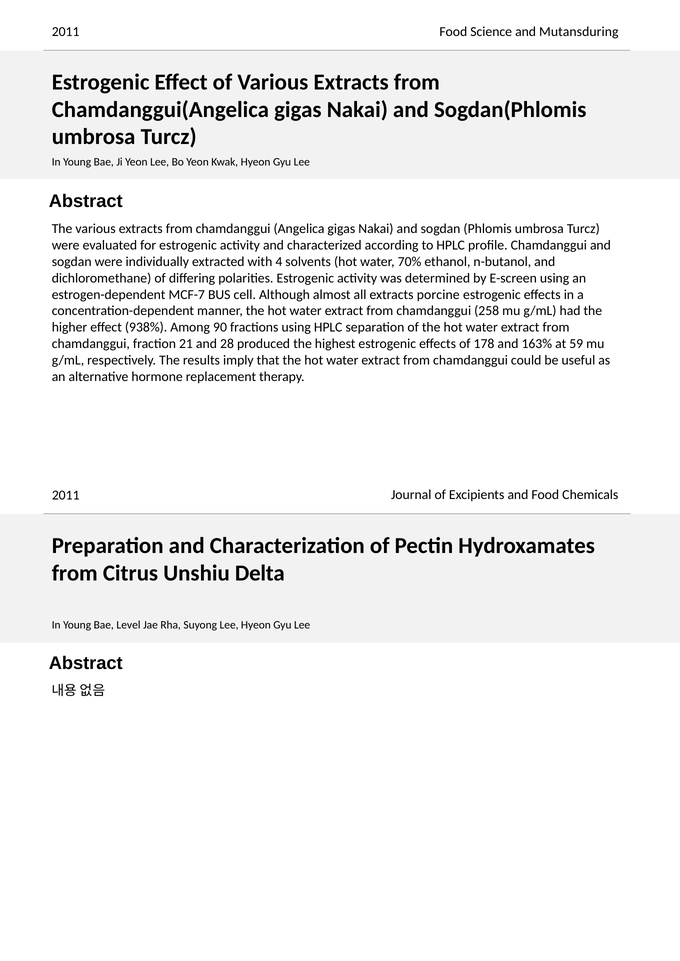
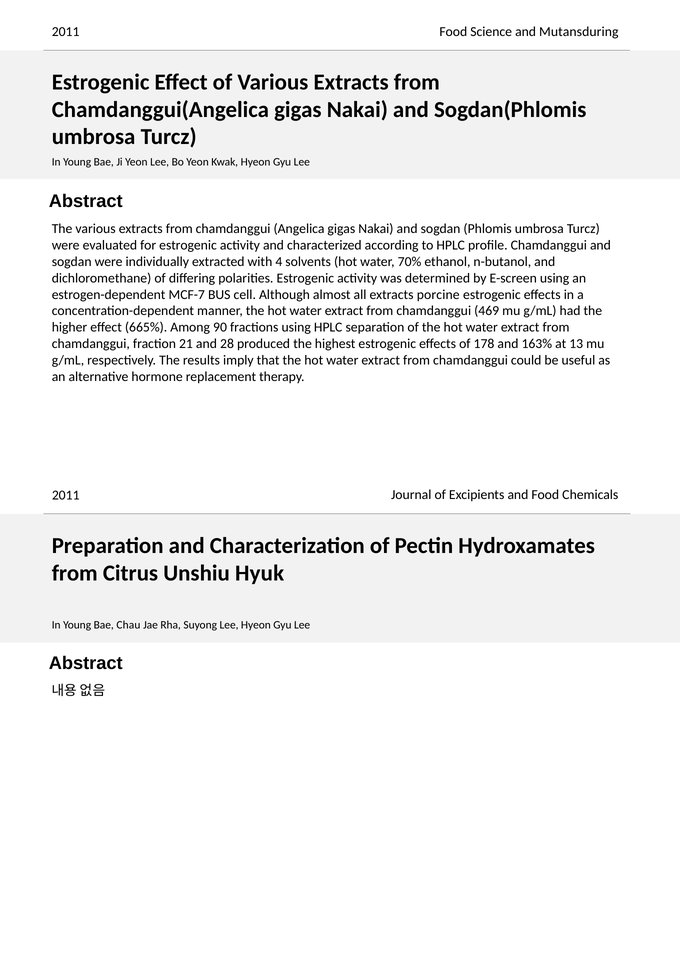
258: 258 -> 469
938%: 938% -> 665%
59: 59 -> 13
Delta: Delta -> Hyuk
Level: Level -> Chau
